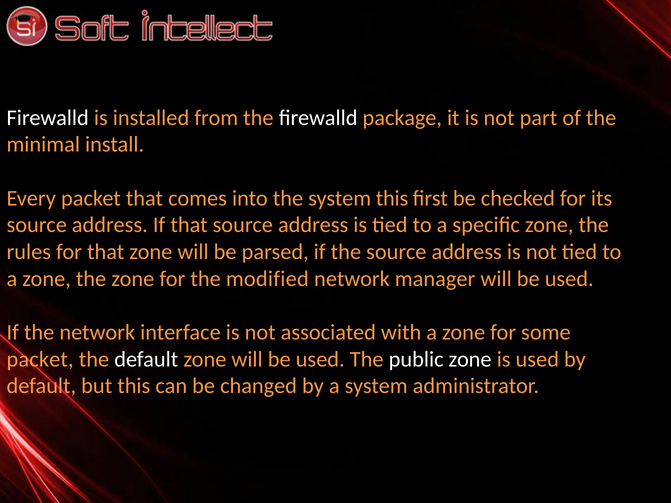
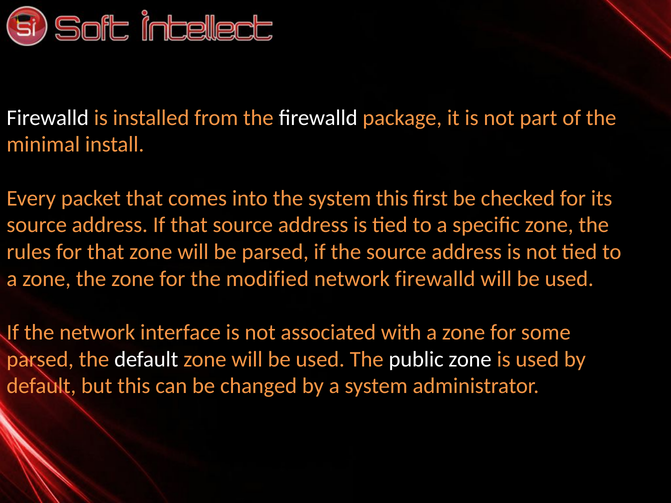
network manager: manager -> firewalld
packet at (40, 359): packet -> parsed
